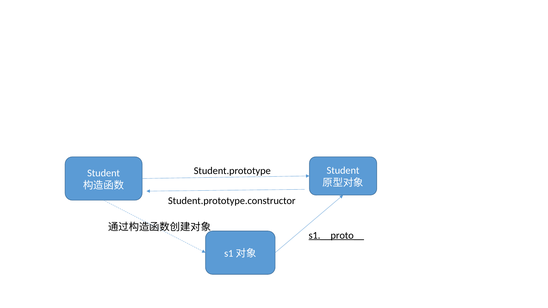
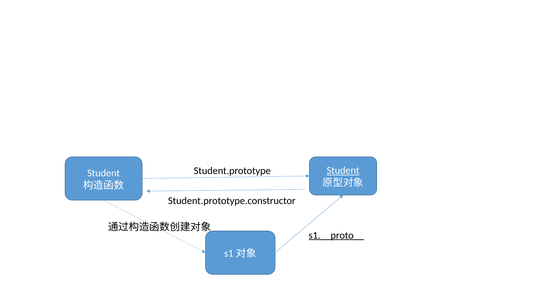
Student at (343, 171) underline: none -> present
